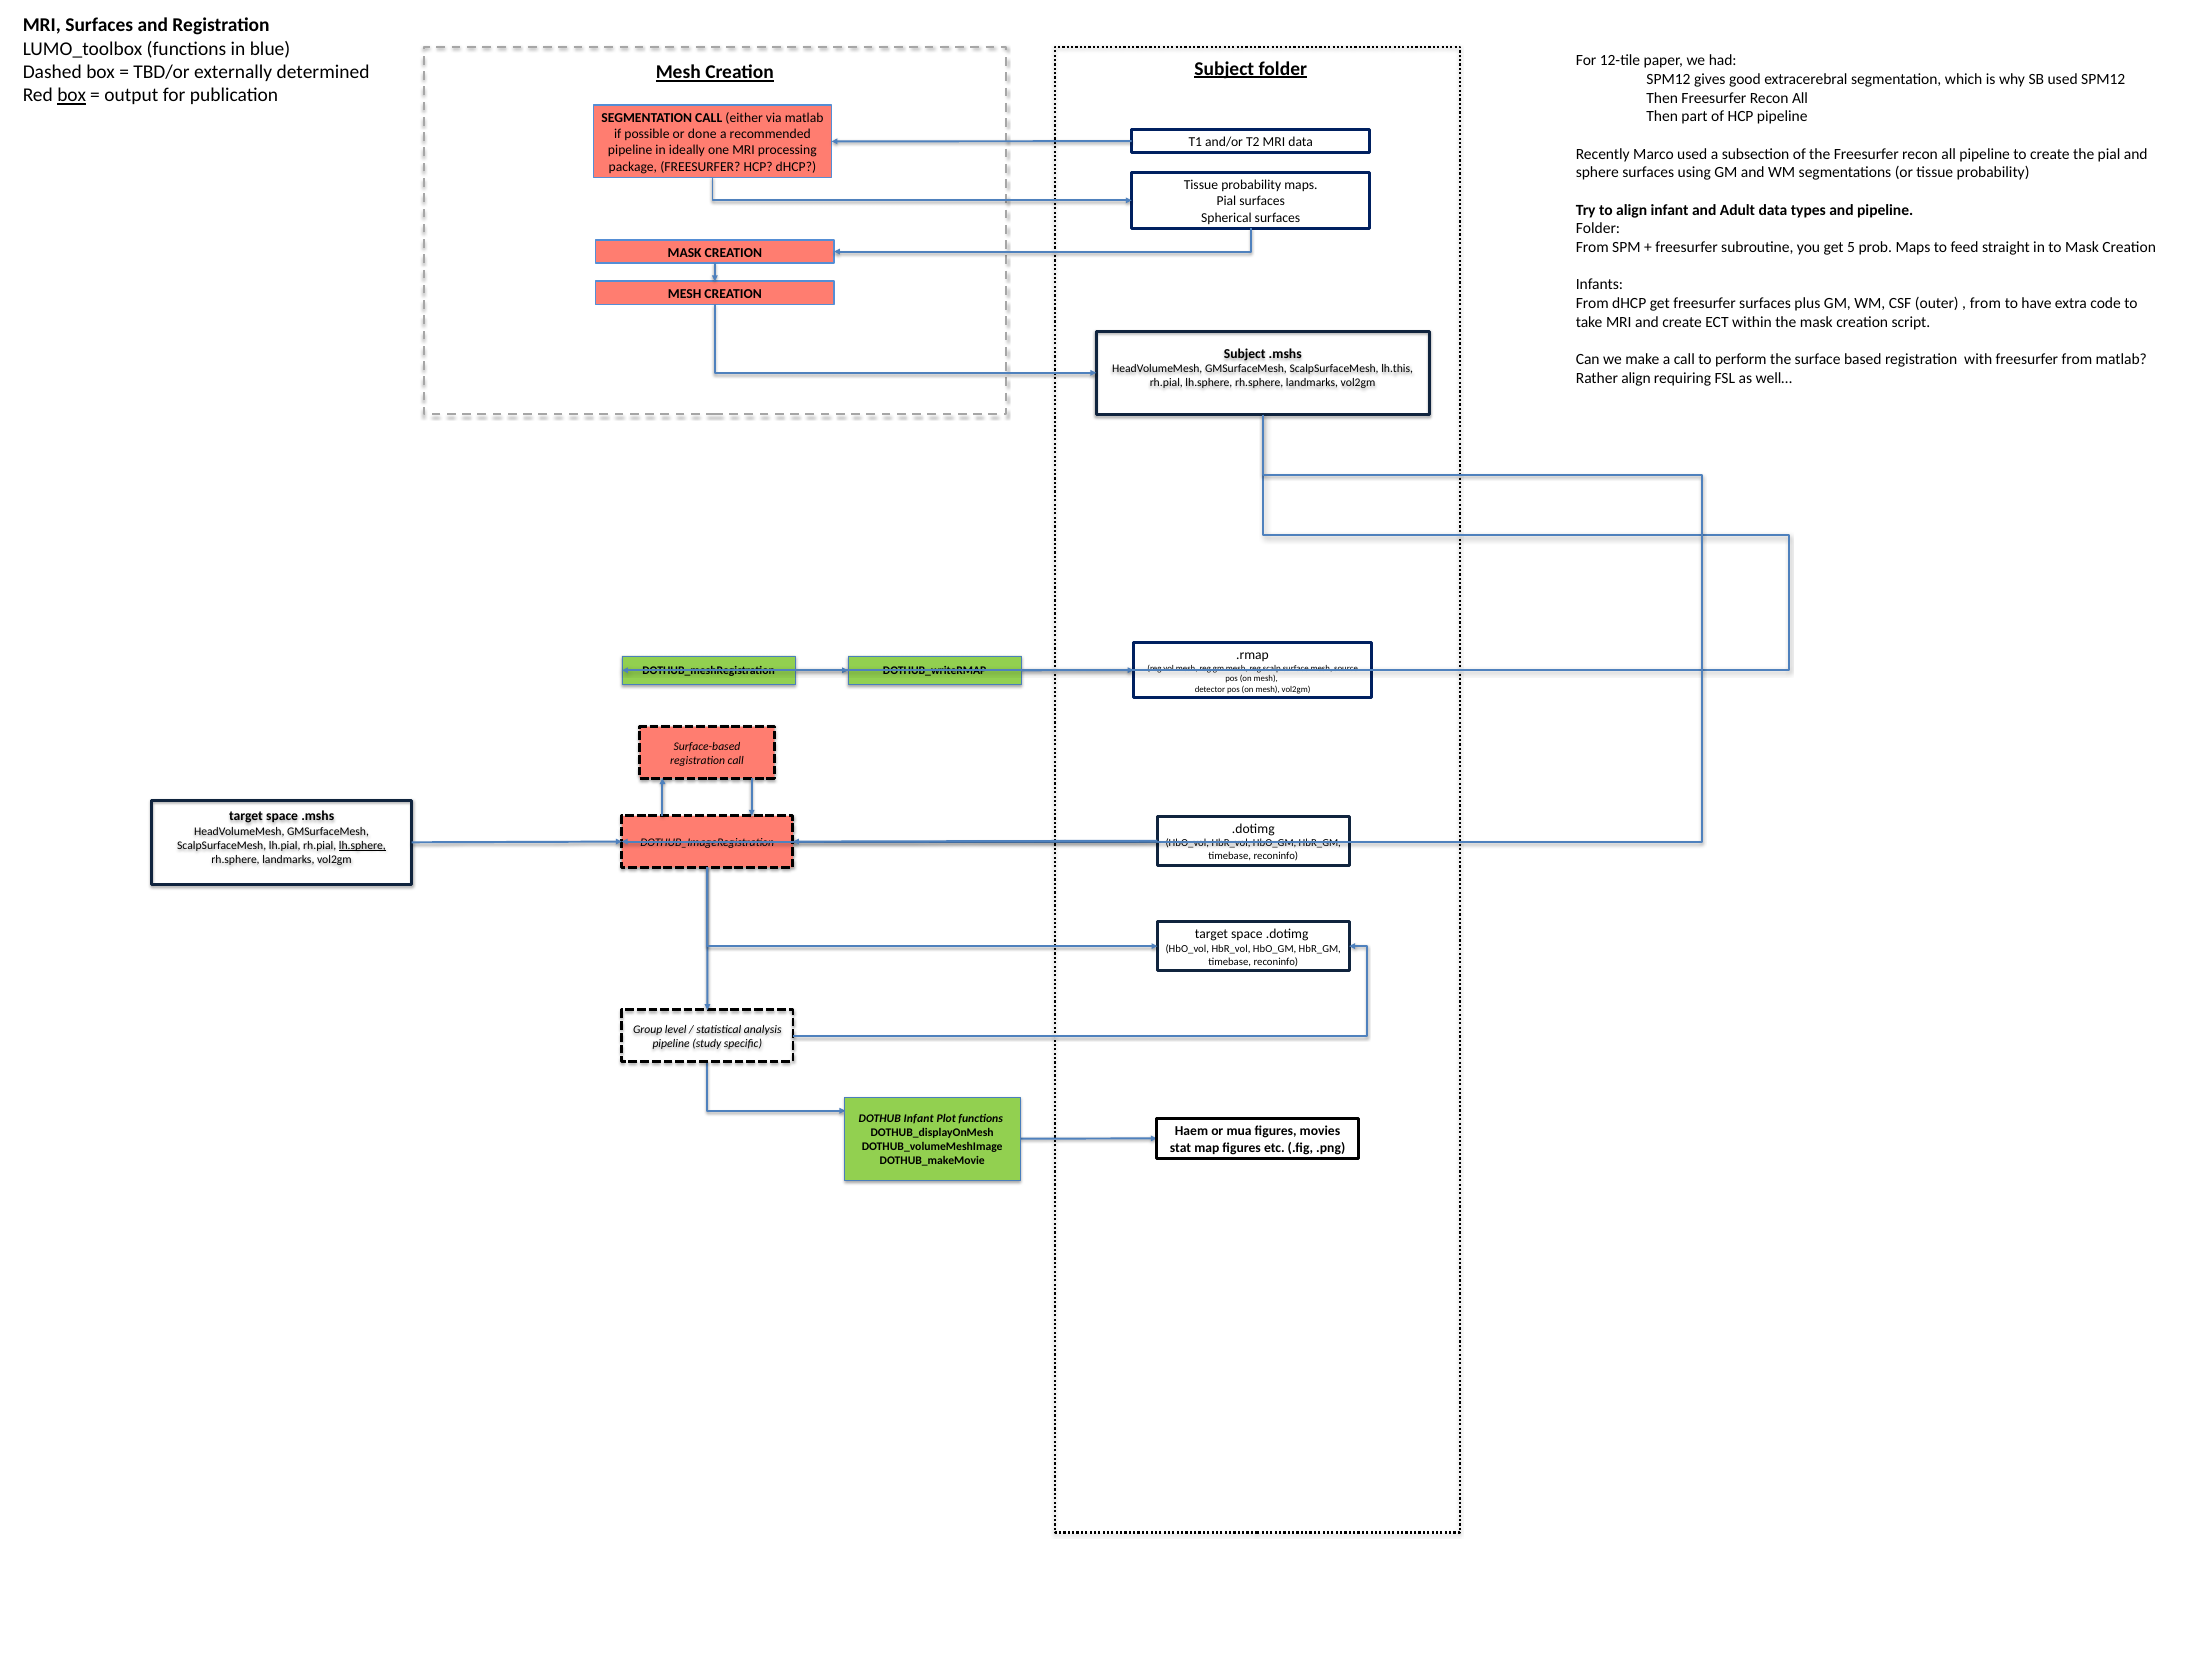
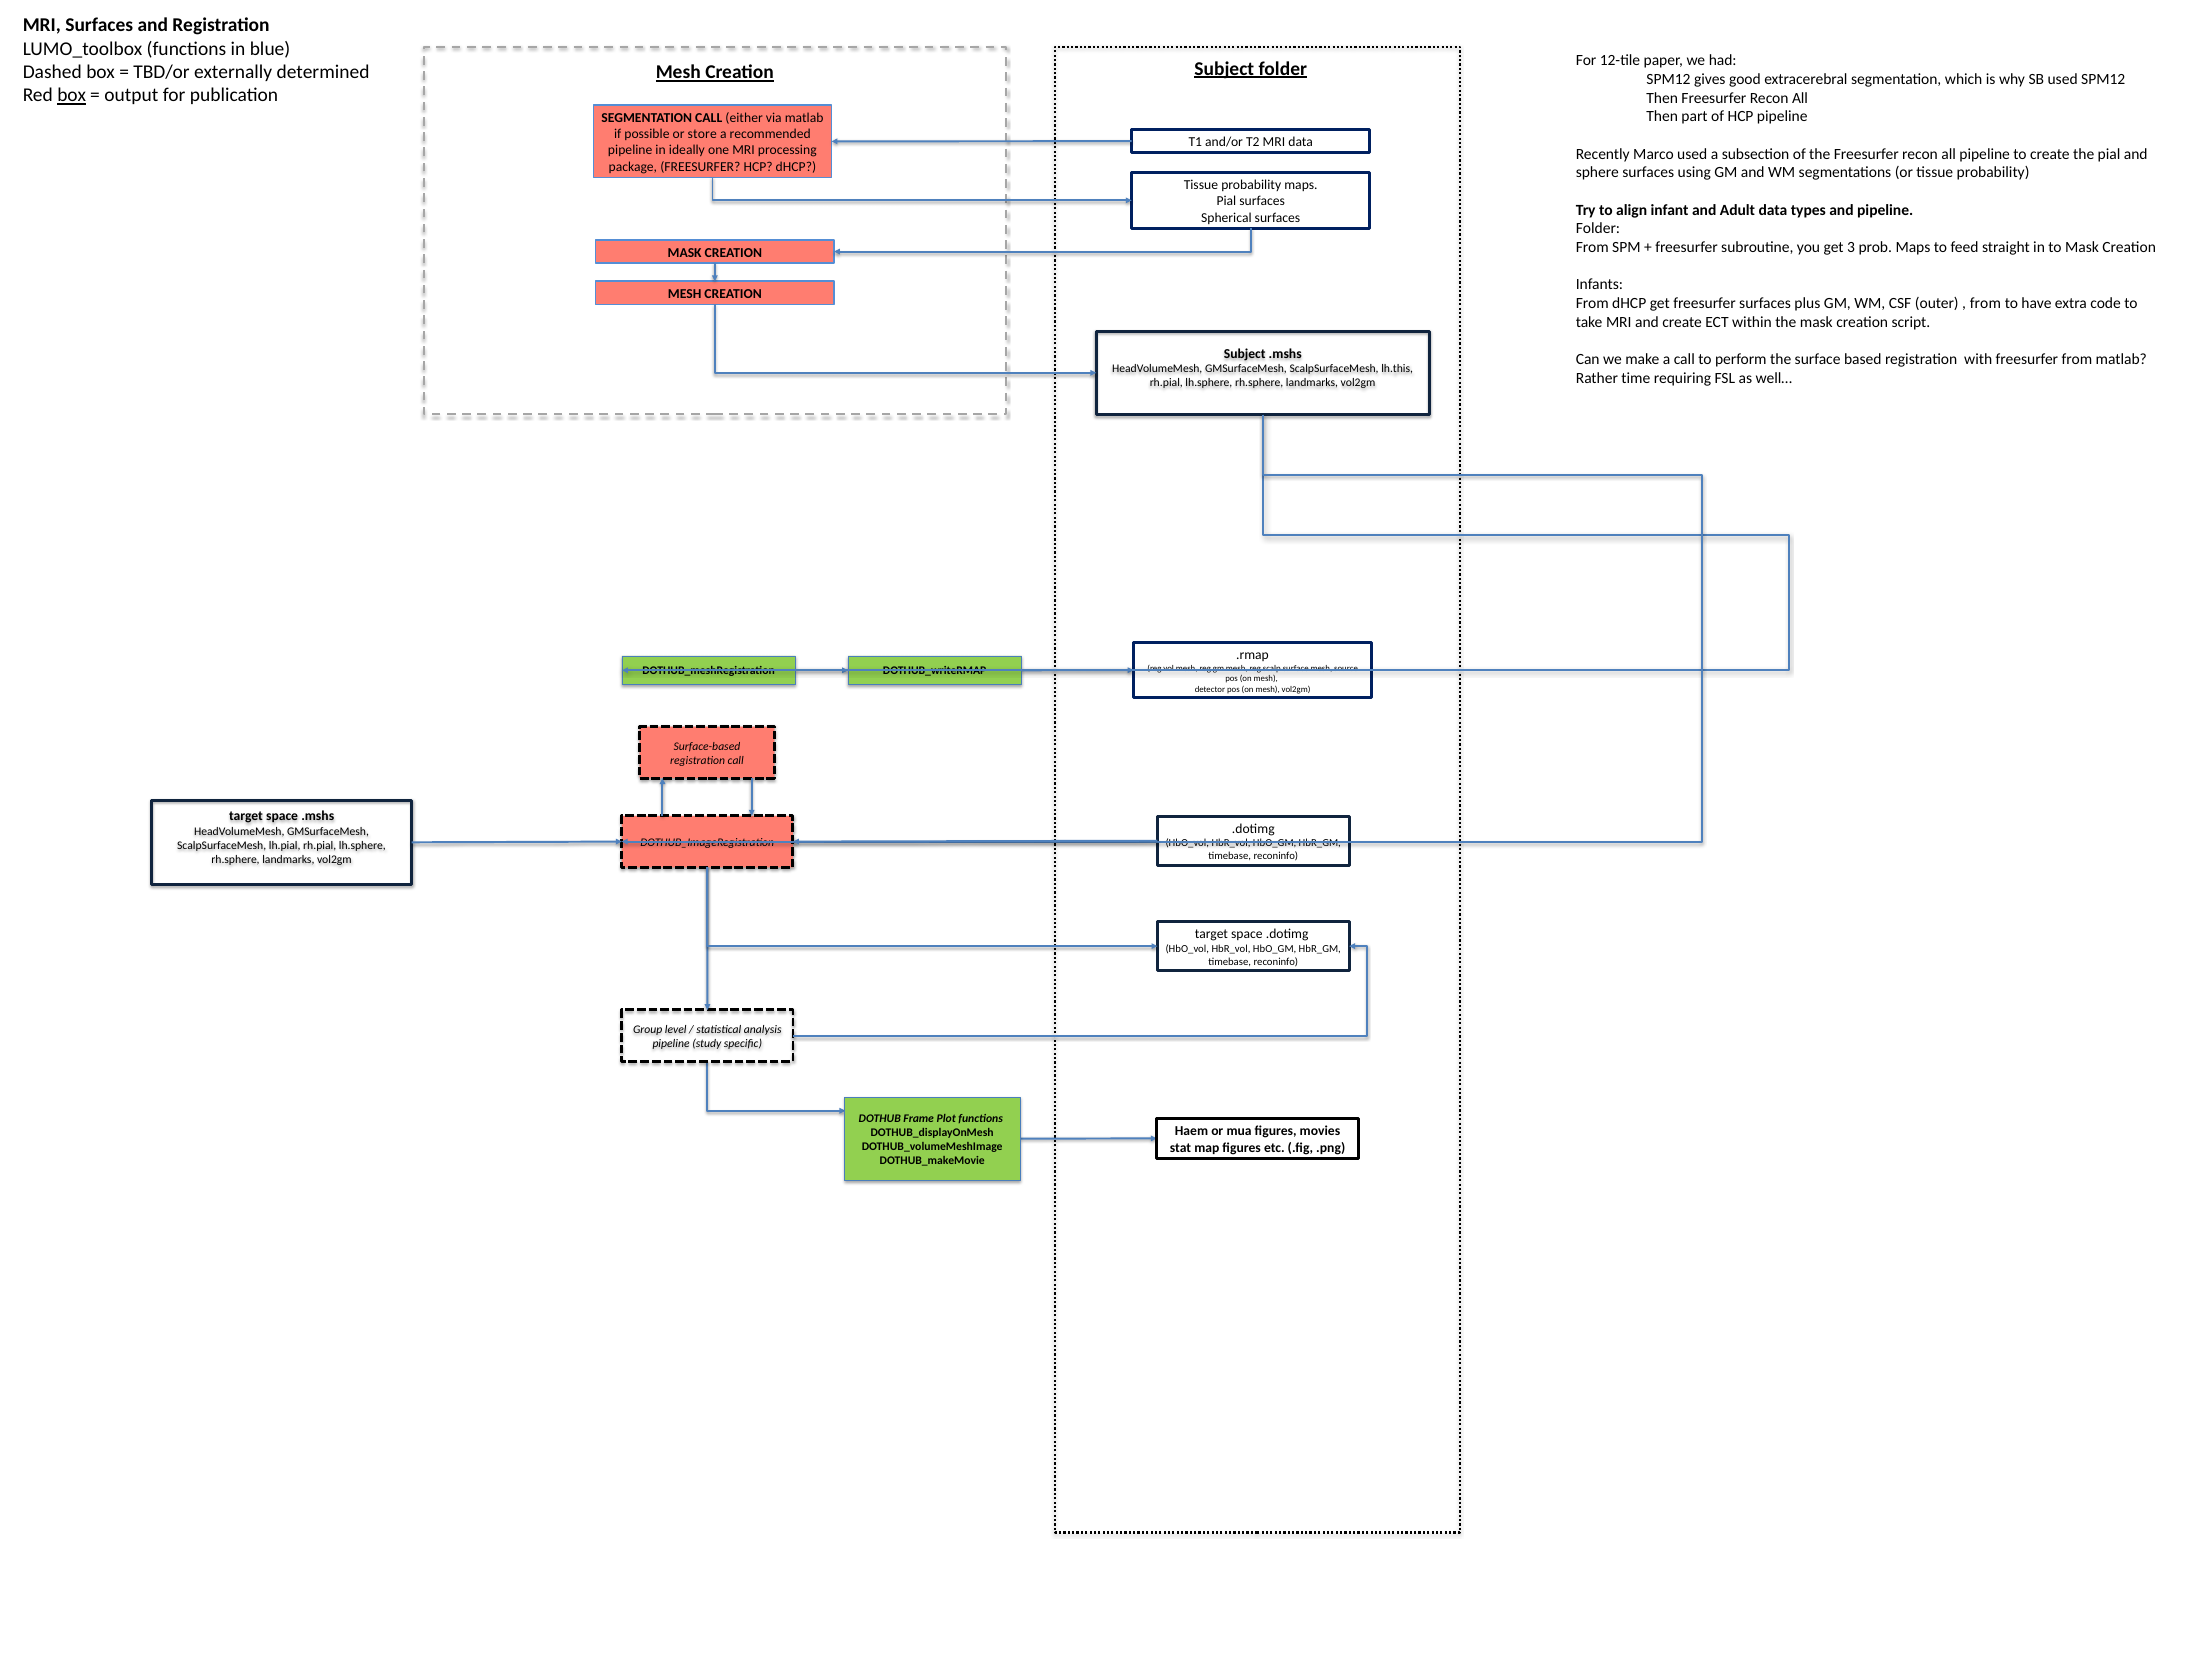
done: done -> store
5: 5 -> 3
Rather align: align -> time
lh.sphere at (362, 846) underline: present -> none
DOTHUB Infant: Infant -> Frame
